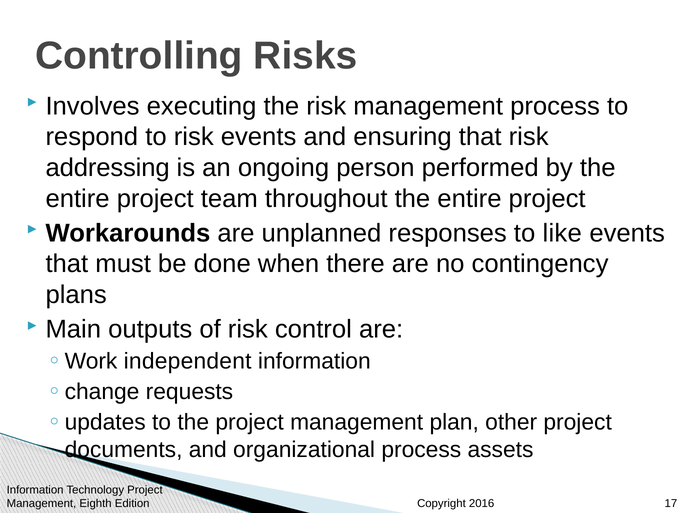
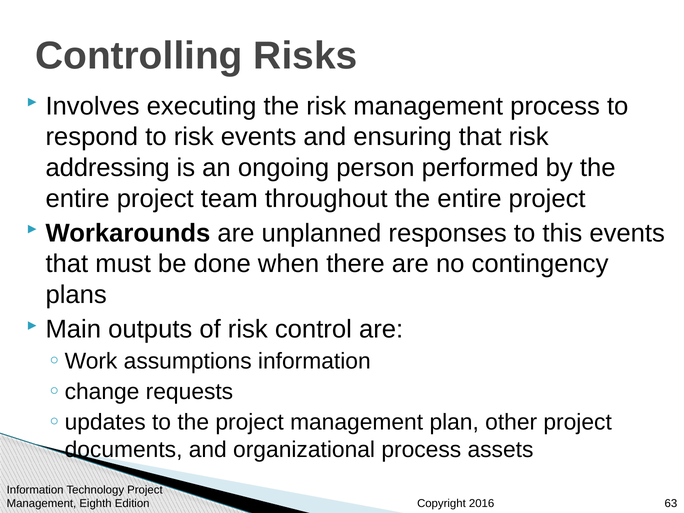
like: like -> this
independent: independent -> assumptions
17: 17 -> 63
